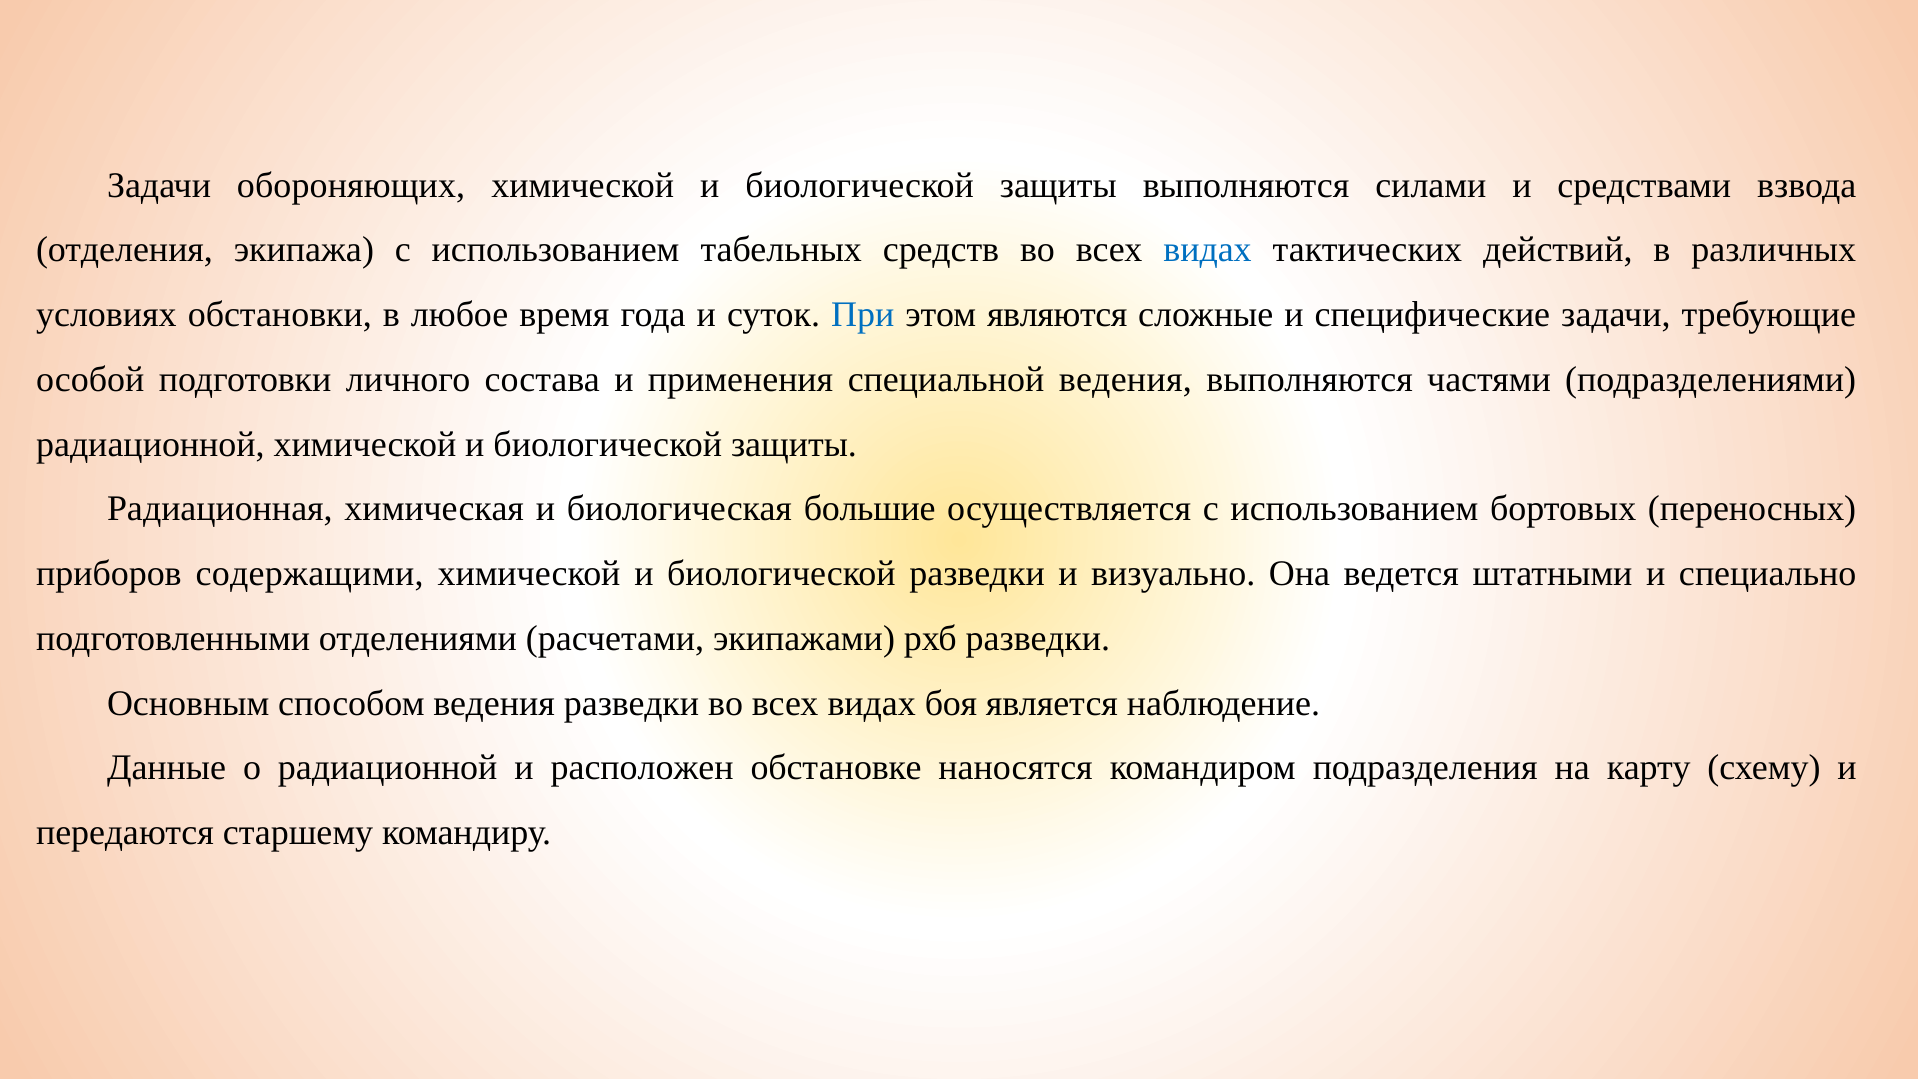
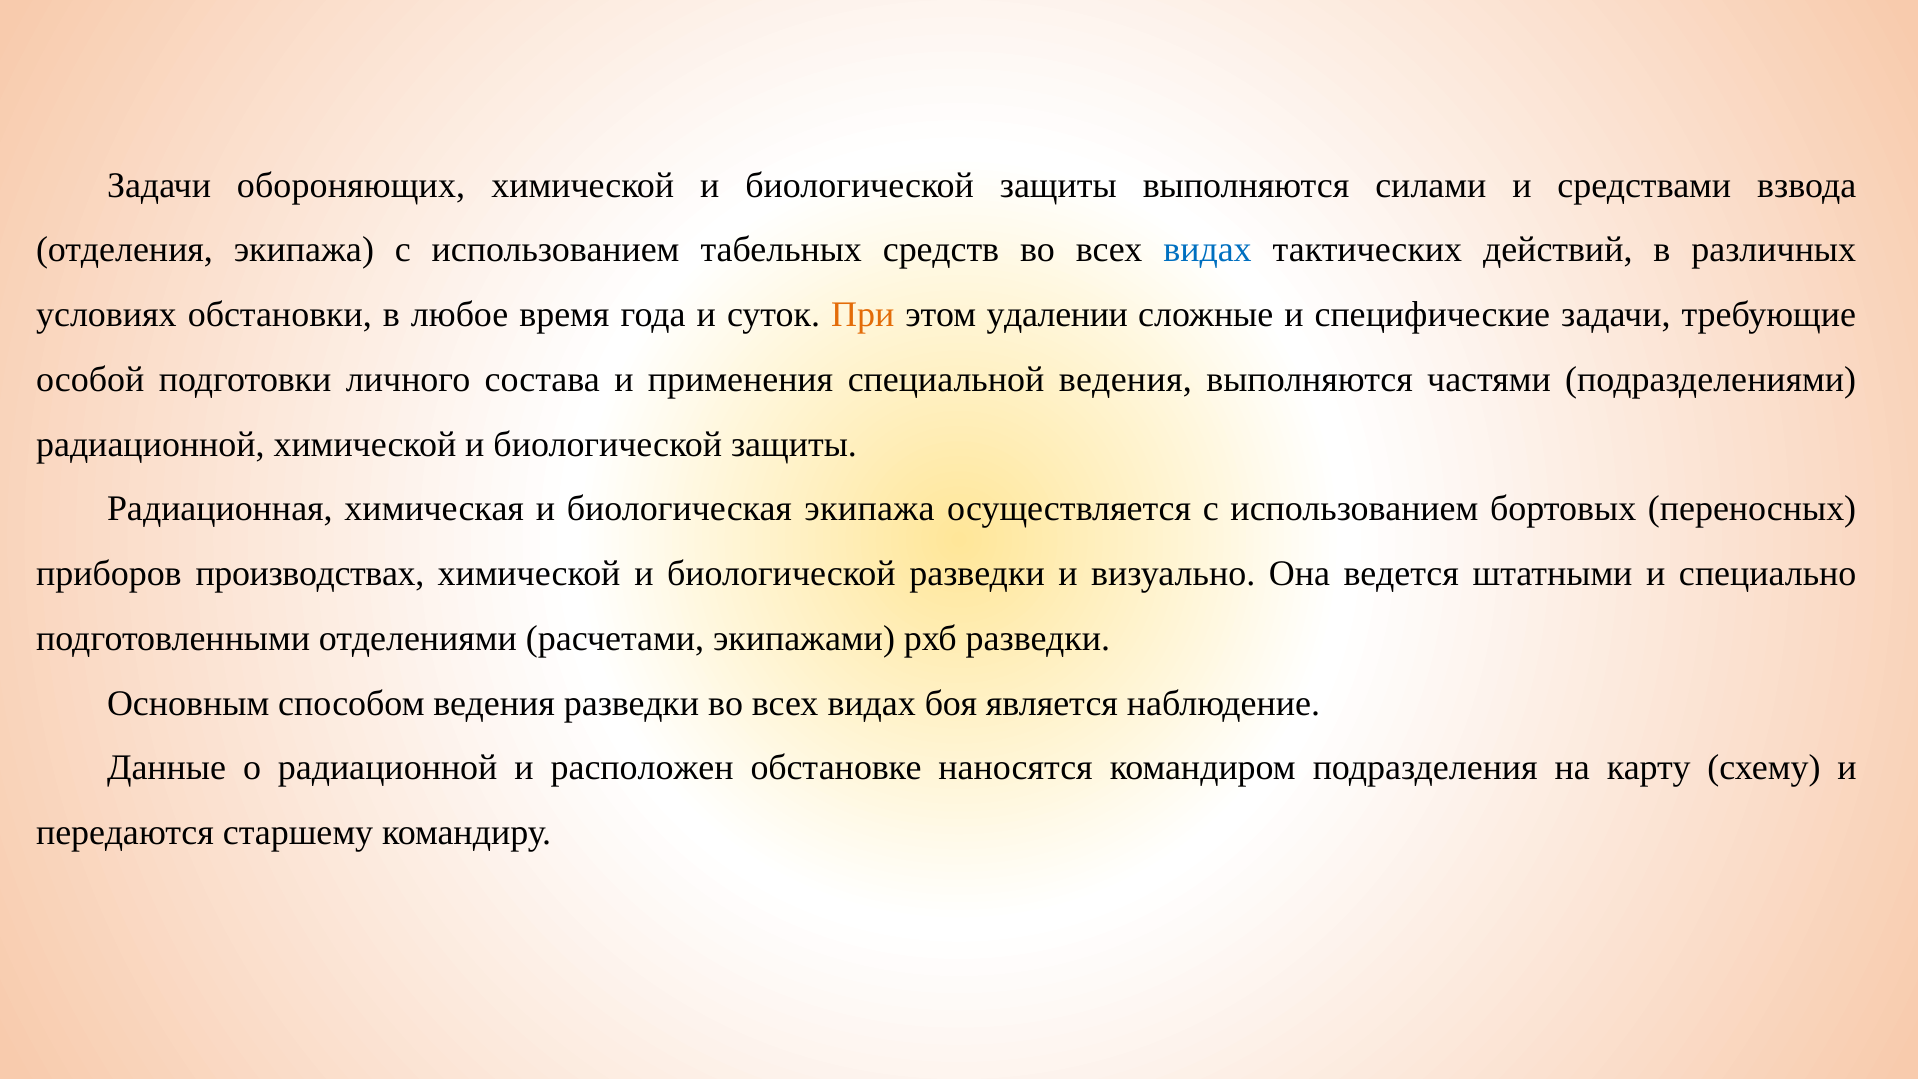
При colour: blue -> orange
являются: являются -> удалении
биологическая большие: большие -> экипажа
содержащими: содержащими -> производствах
